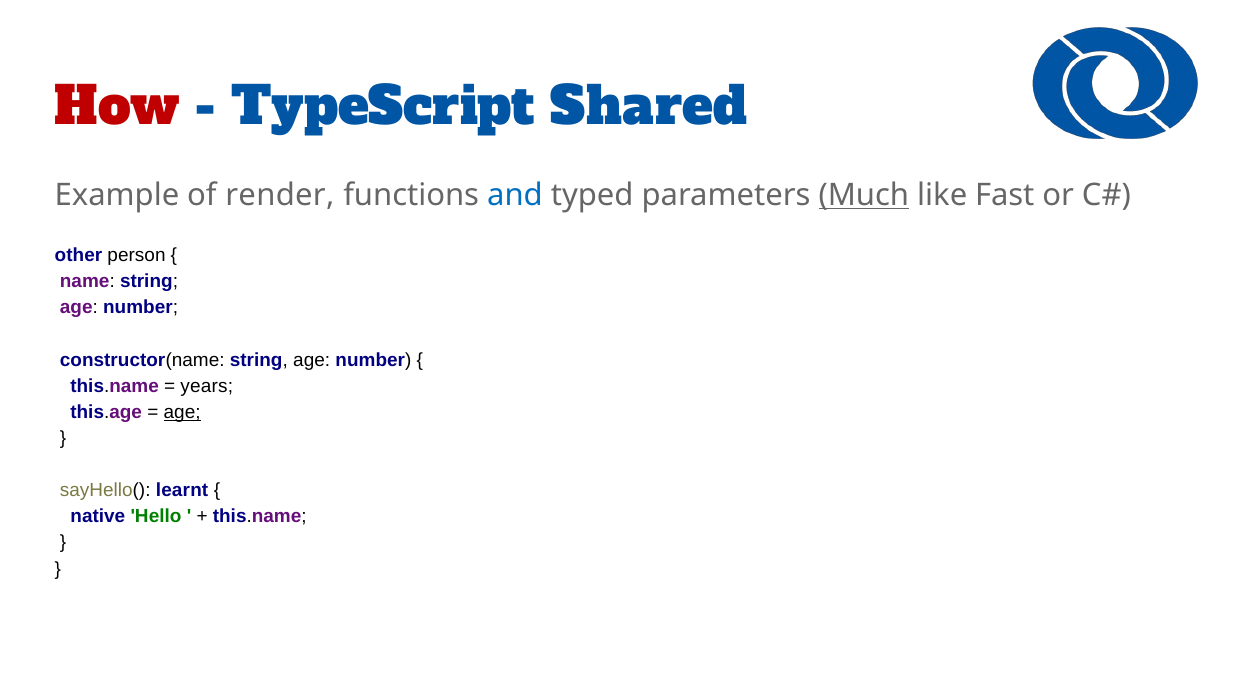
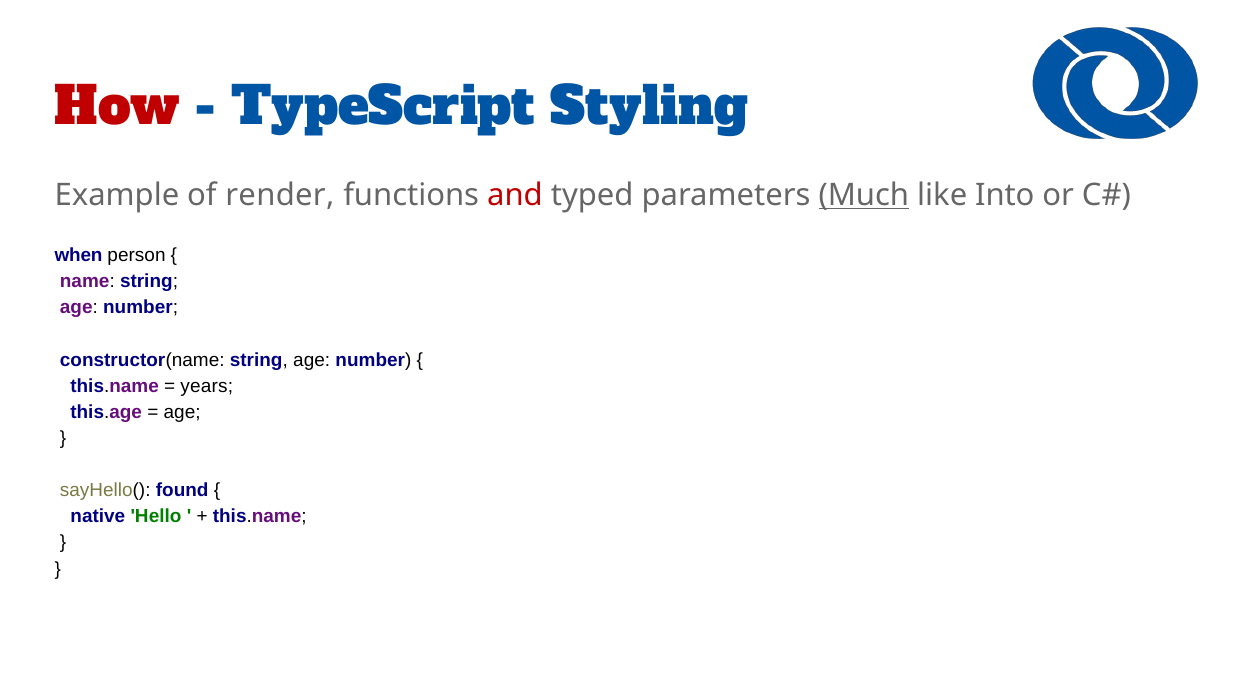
Shared: Shared -> Styling
and colour: blue -> red
Fast: Fast -> Into
other: other -> when
age at (182, 412) underline: present -> none
learnt: learnt -> found
